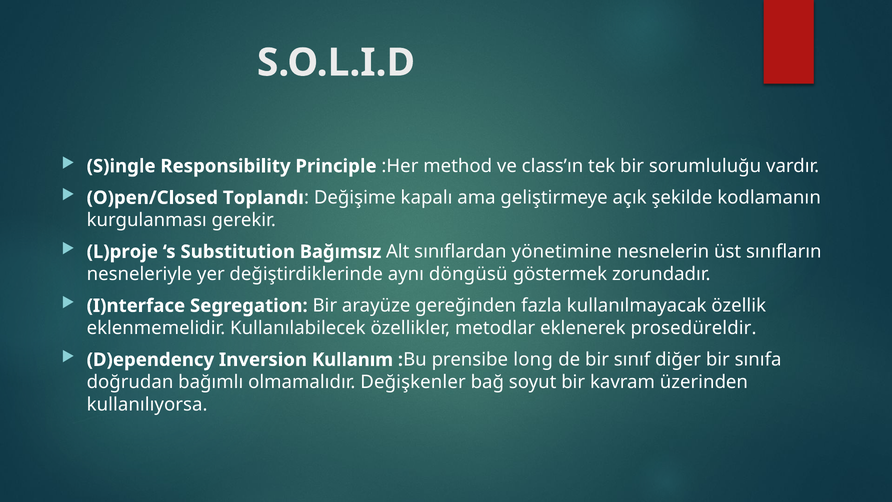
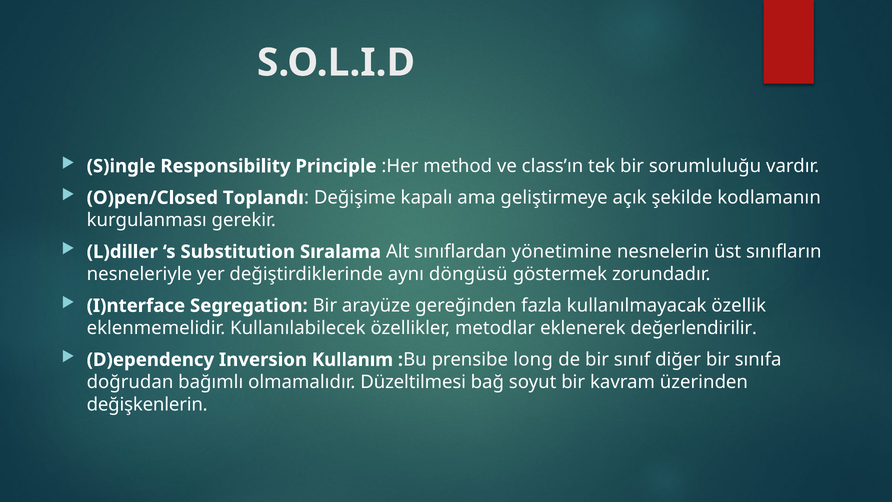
L)proje: L)proje -> L)diller
Bağımsız: Bağımsız -> Sıralama
prosedüreldir: prosedüreldir -> değerlendirilir
Değişkenler: Değişkenler -> Düzeltilmesi
kullanılıyorsa: kullanılıyorsa -> değişkenlerin
